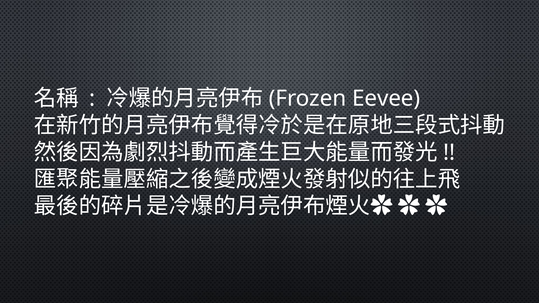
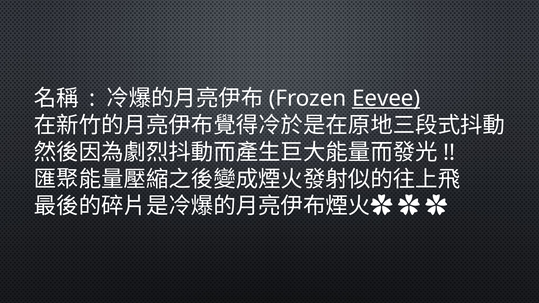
Eevee underline: none -> present
